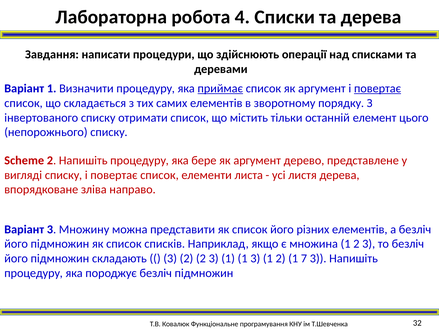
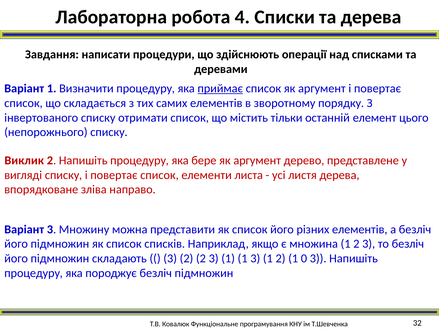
повертає at (378, 88) underline: present -> none
Scheme: Scheme -> Виклик
7: 7 -> 0
